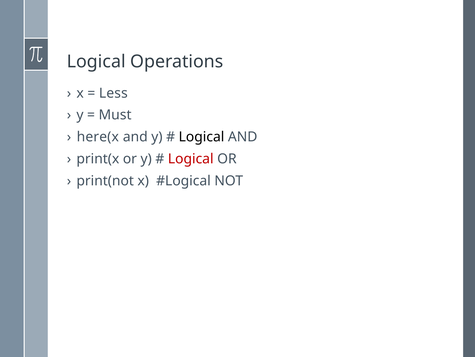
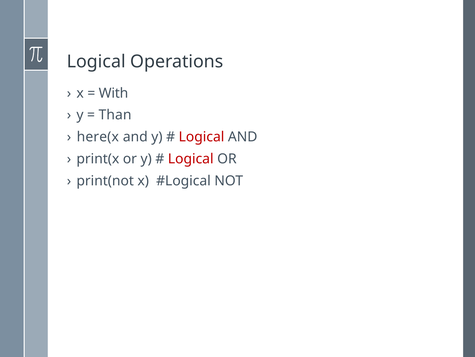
Less: Less -> With
Must: Must -> Than
Logical at (202, 137) colour: black -> red
